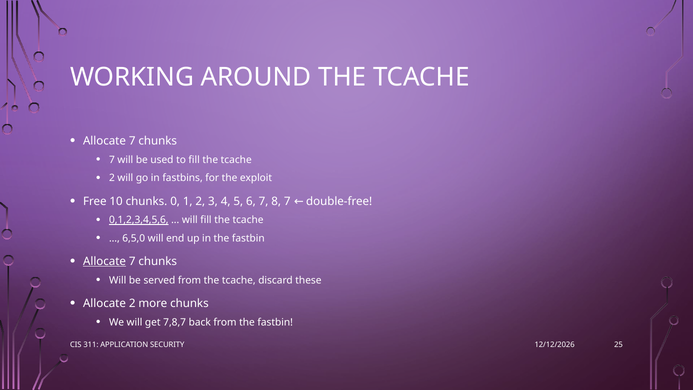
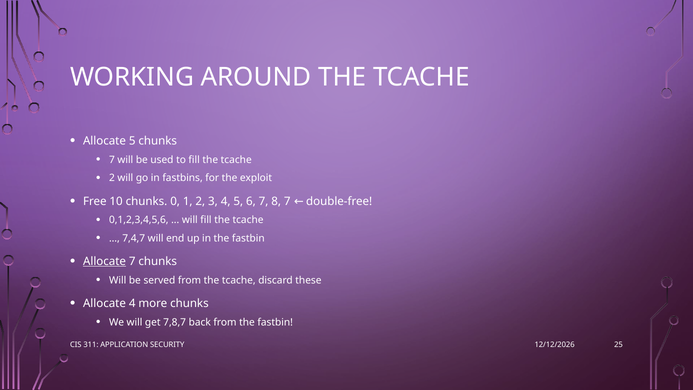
7 at (132, 141): 7 -> 5
0,1,2,3,4,5,6 underline: present -> none
6,5,0: 6,5,0 -> 7,4,7
Allocate 2: 2 -> 4
